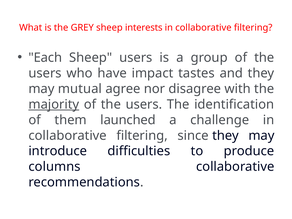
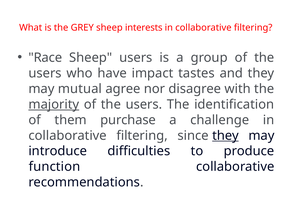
Each: Each -> Race
launched: launched -> purchase
they at (225, 136) underline: none -> present
columns: columns -> function
